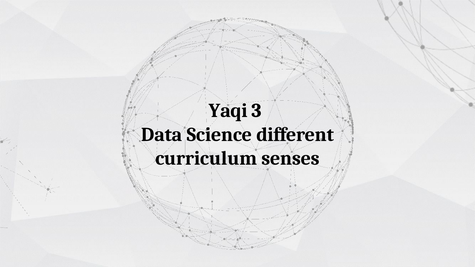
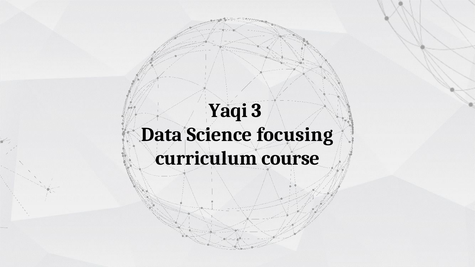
different: different -> focusing
senses: senses -> course
